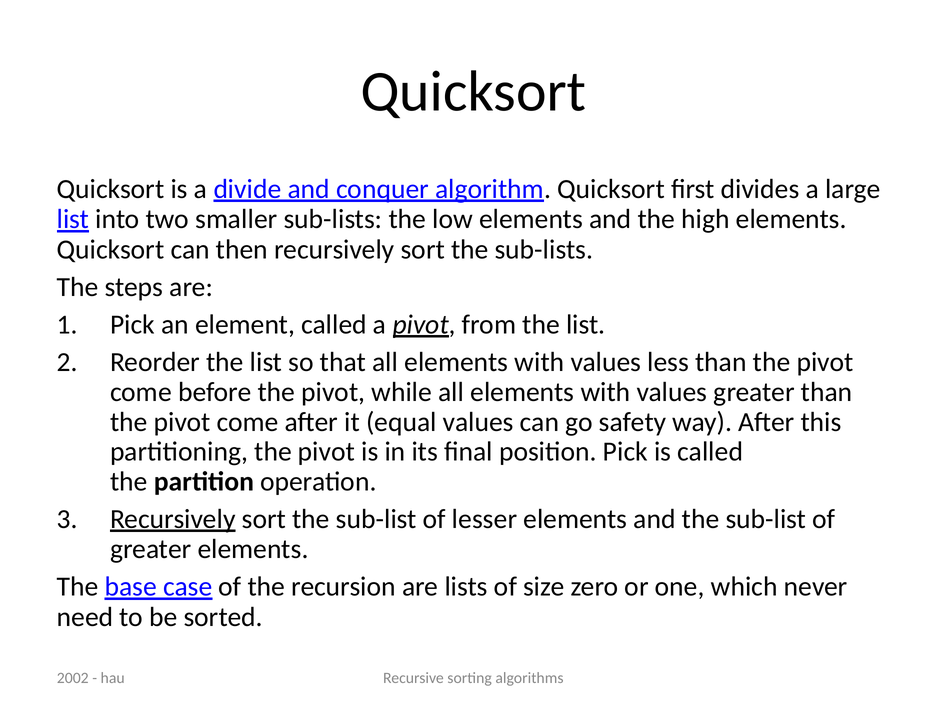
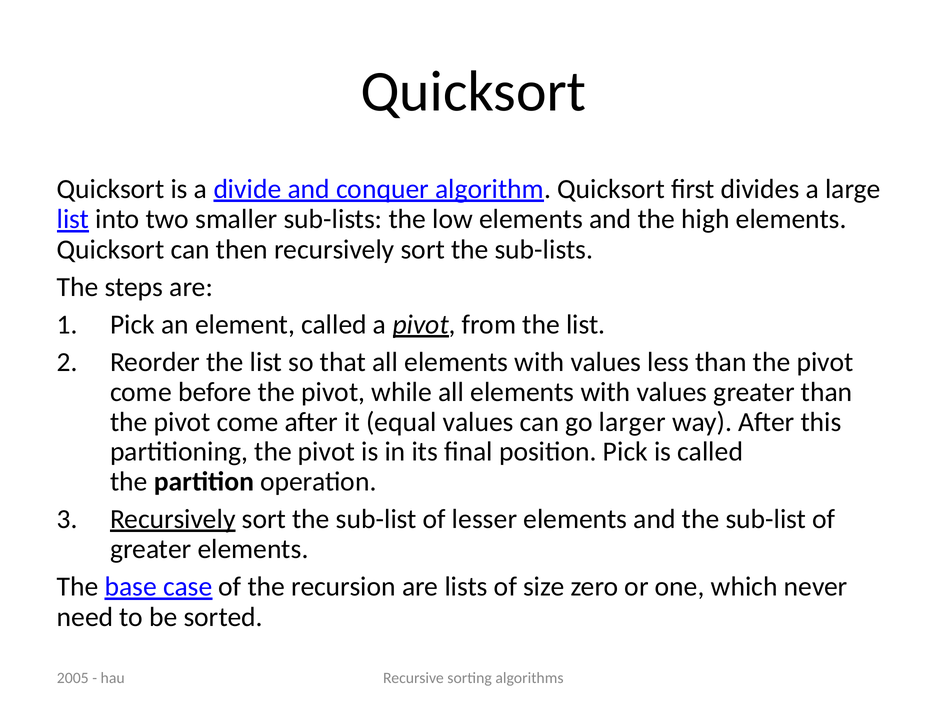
safety: safety -> larger
2002: 2002 -> 2005
